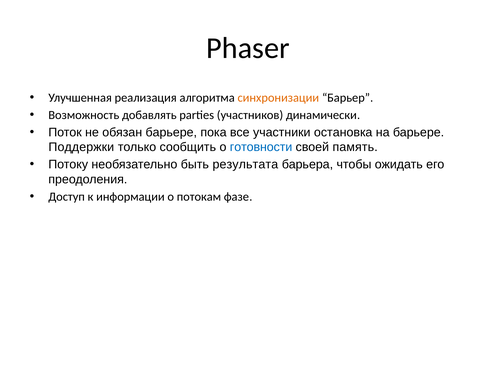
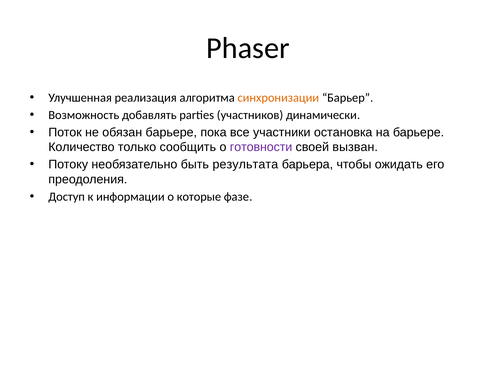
Поддержки: Поддержки -> Количество
готовности colour: blue -> purple
память: память -> вызван
потокам: потокам -> которые
